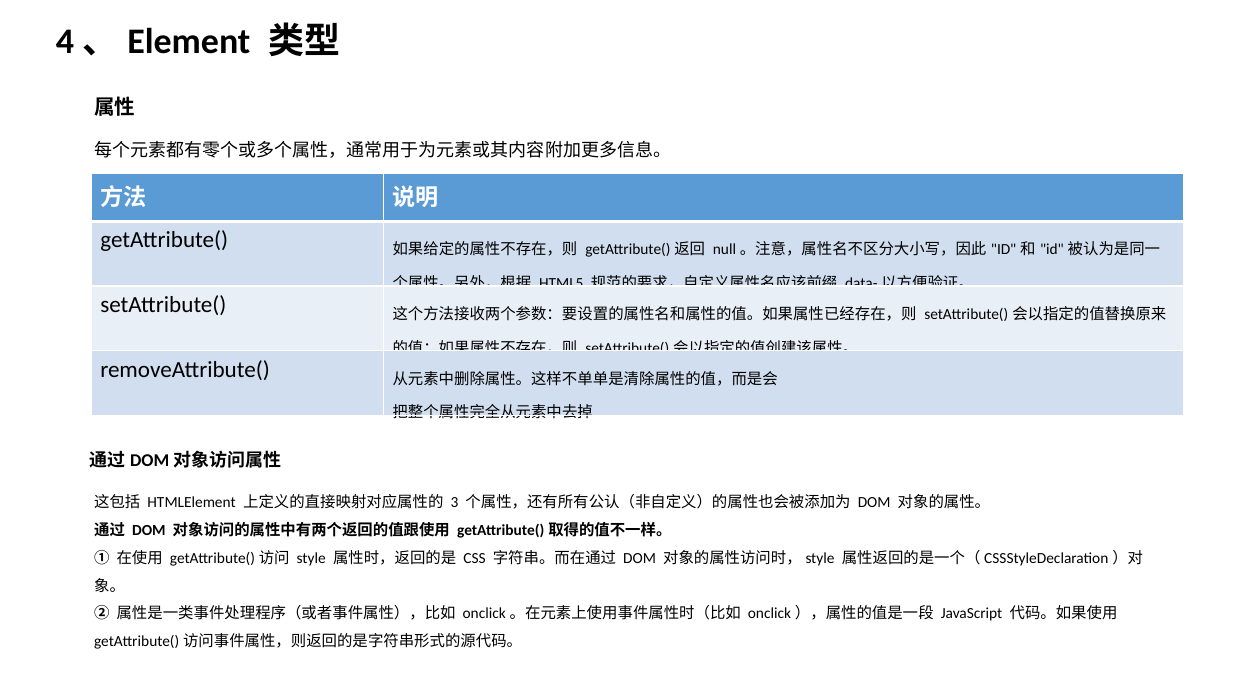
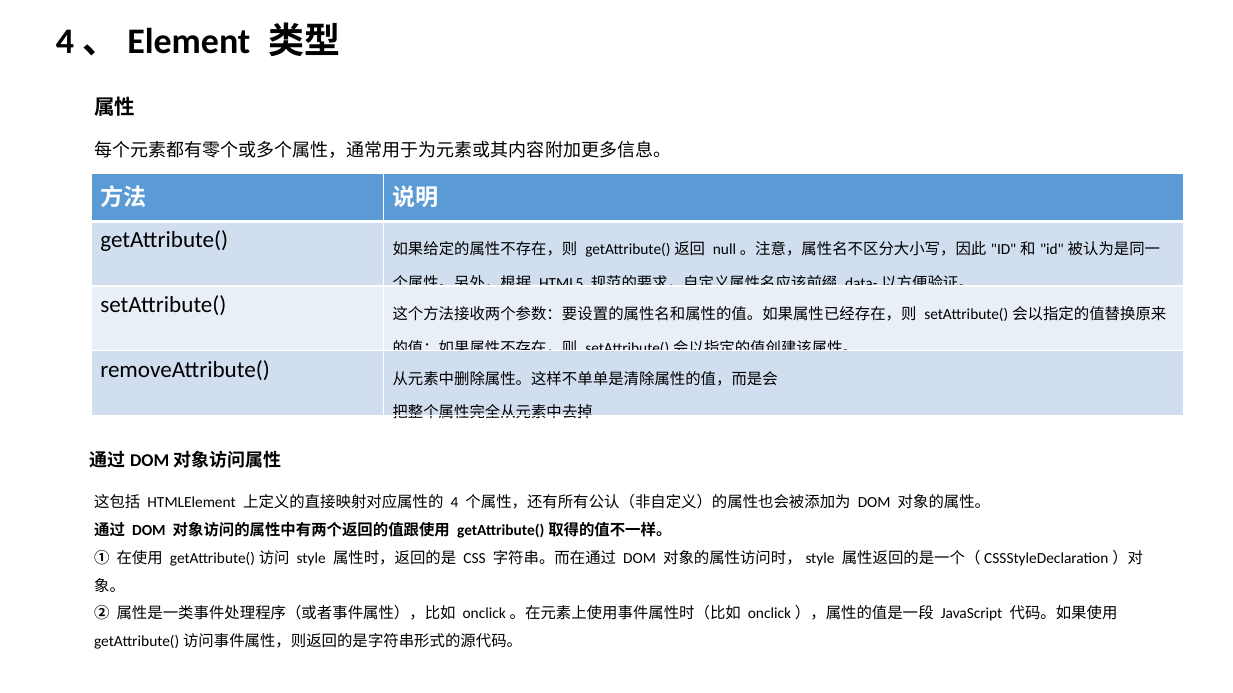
3: 3 -> 4
